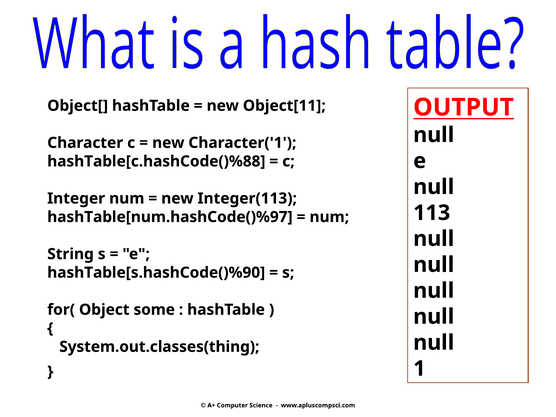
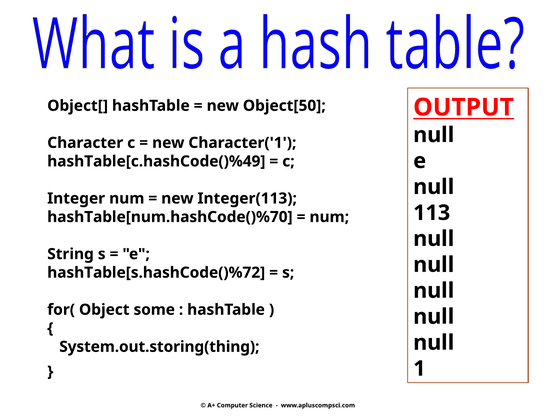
Object[11: Object[11 -> Object[50
hashTable[c.hashCode()%88: hashTable[c.hashCode()%88 -> hashTable[c.hashCode()%49
hashTable[num.hashCode()%97: hashTable[num.hashCode()%97 -> hashTable[num.hashCode()%70
hashTable[s.hashCode()%90: hashTable[s.hashCode()%90 -> hashTable[s.hashCode()%72
System.out.classes(thing: System.out.classes(thing -> System.out.storing(thing
